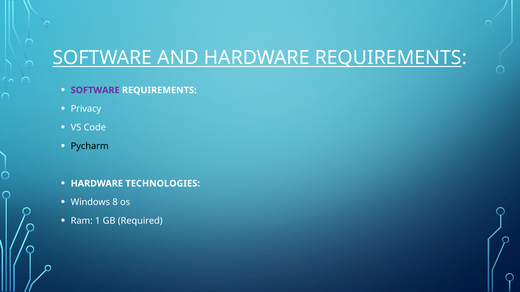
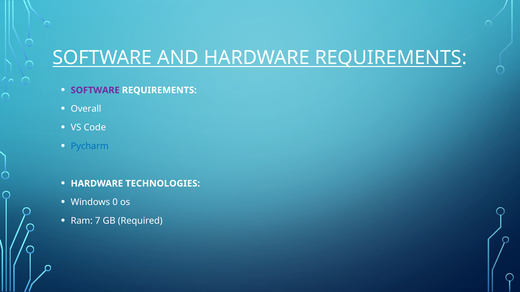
Privacy: Privacy -> Overall
Pycharm colour: black -> blue
8: 8 -> 0
1: 1 -> 7
